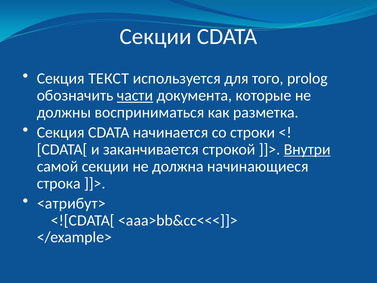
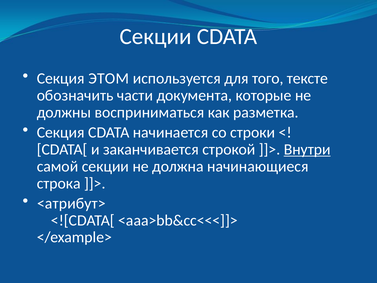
ТЕКСТ: ТЕКСТ -> ЭТОМ
prolog: prolog -> тексте
части underline: present -> none
